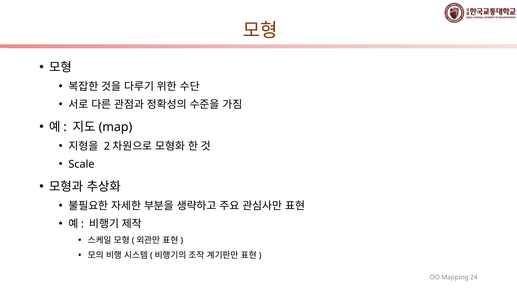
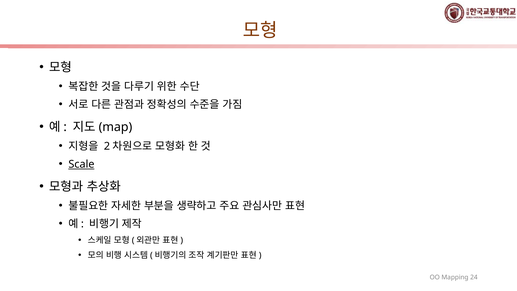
Scale underline: none -> present
